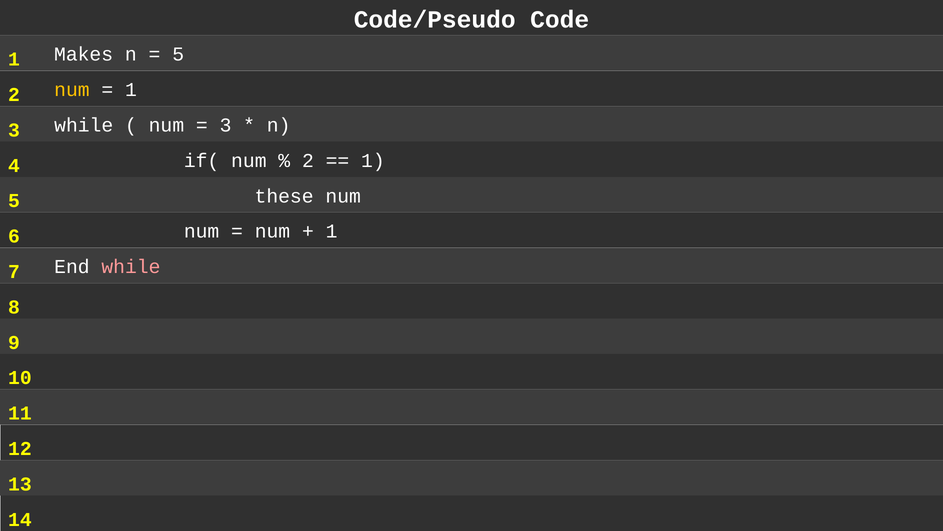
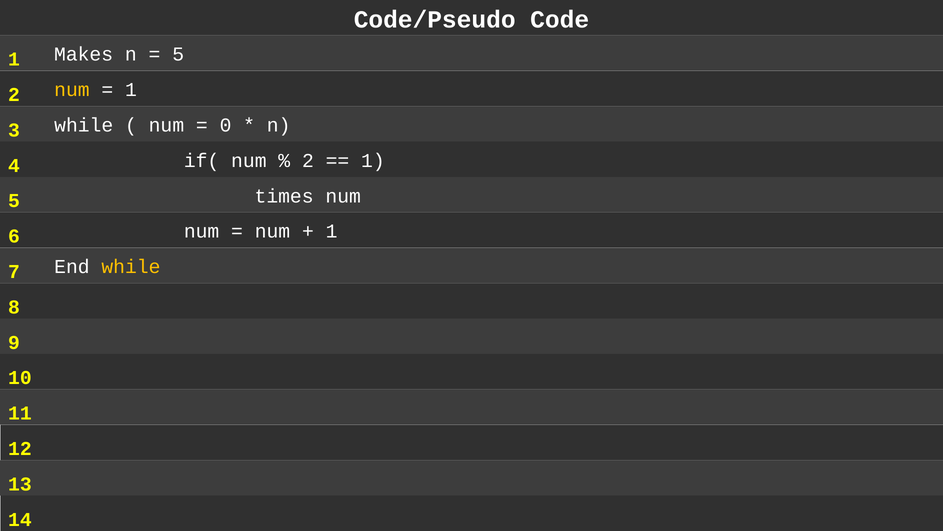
3 at (226, 125): 3 -> 0
these: these -> times
while at (131, 267) colour: pink -> yellow
